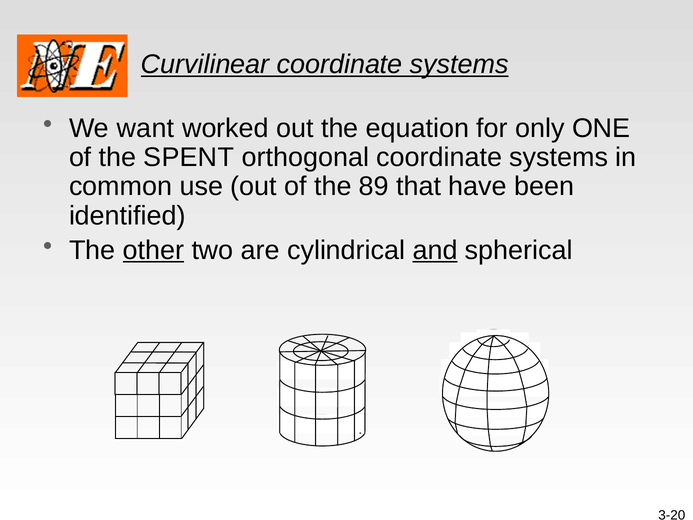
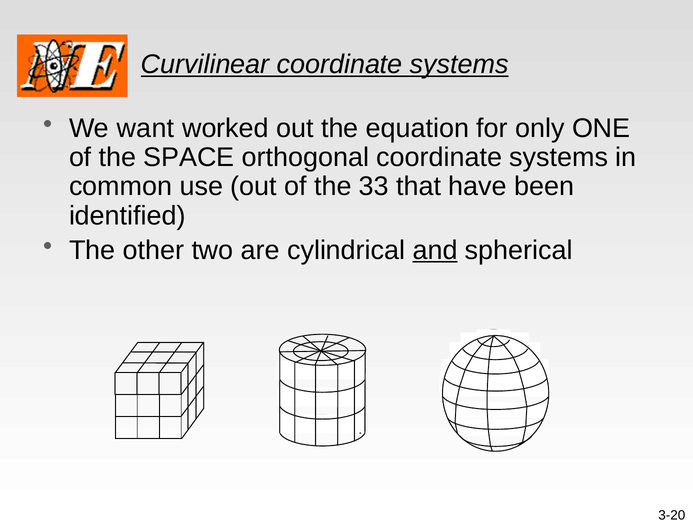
SPENT: SPENT -> SPACE
89: 89 -> 33
other underline: present -> none
